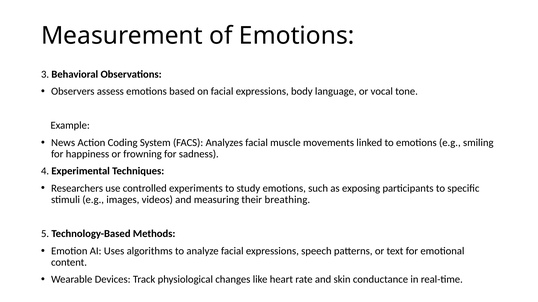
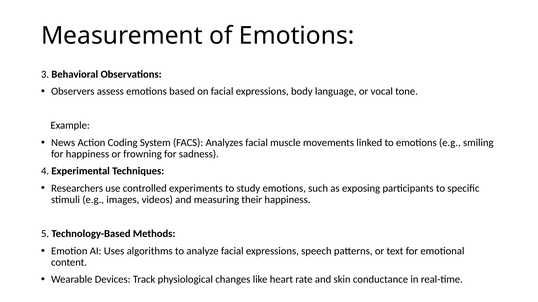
their breathing: breathing -> happiness
